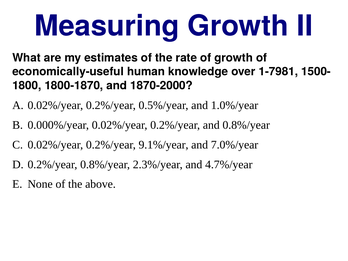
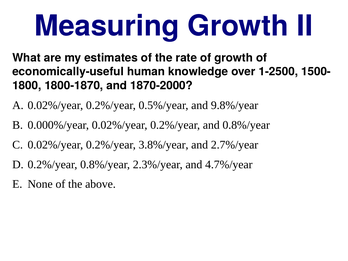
1-7981: 1-7981 -> 1-2500
1.0%/year: 1.0%/year -> 9.8%/year
9.1%/year: 9.1%/year -> 3.8%/year
7.0%/year: 7.0%/year -> 2.7%/year
